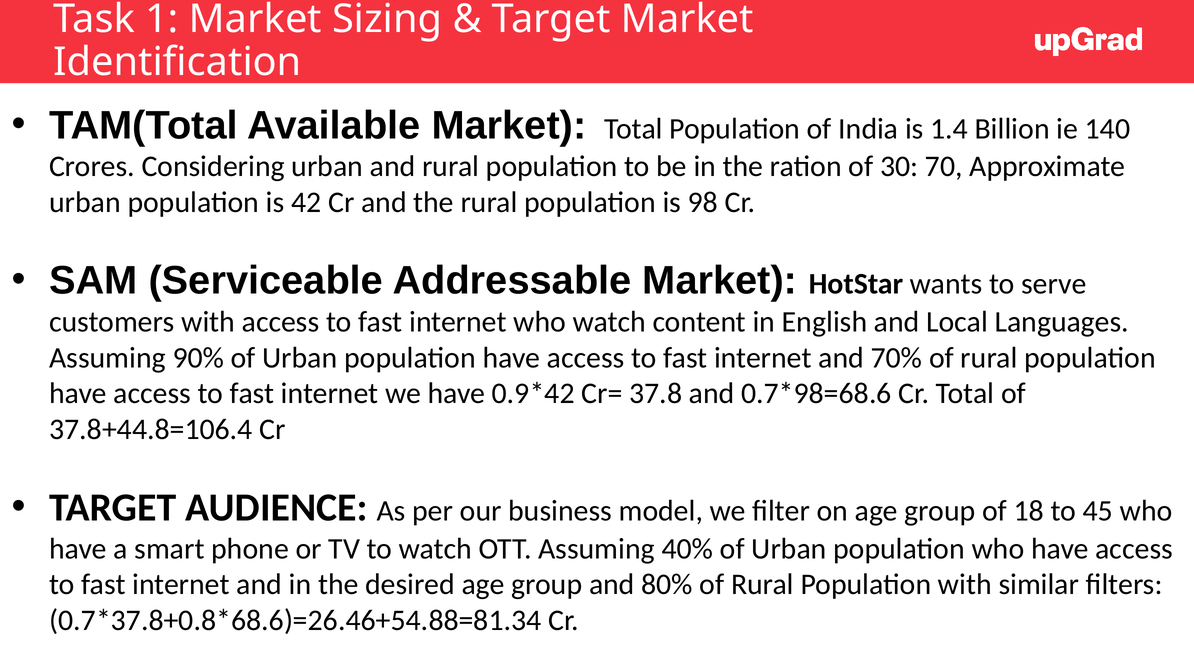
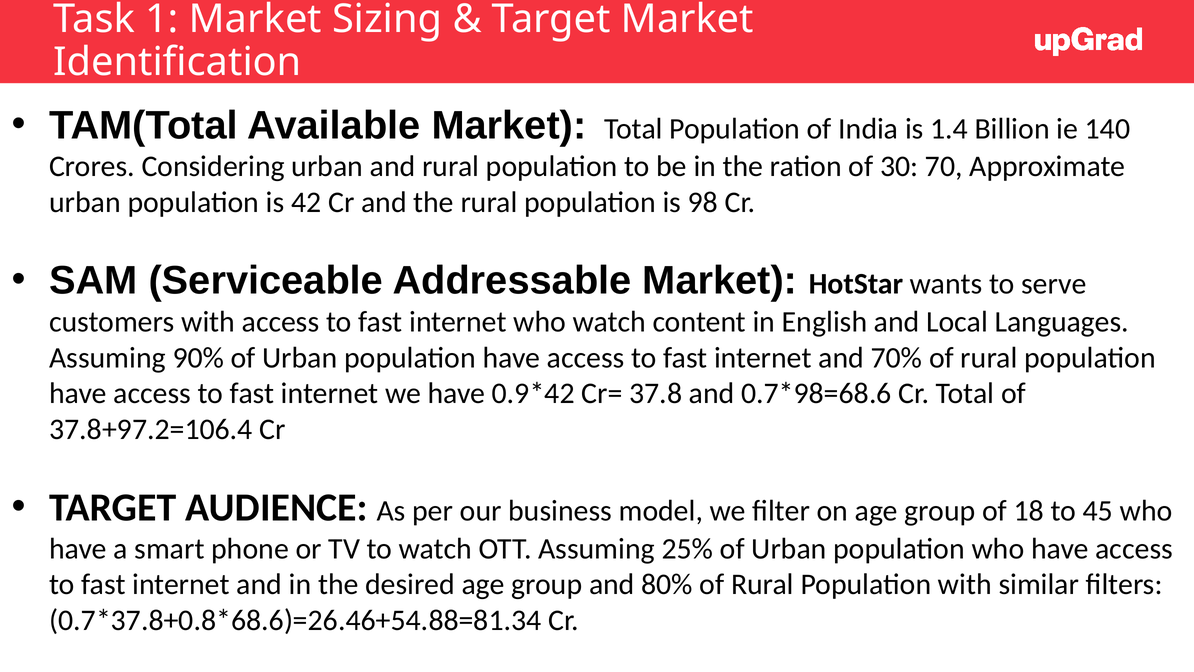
37.8+44.8=106.4: 37.8+44.8=106.4 -> 37.8+97.2=106.4
40%: 40% -> 25%
